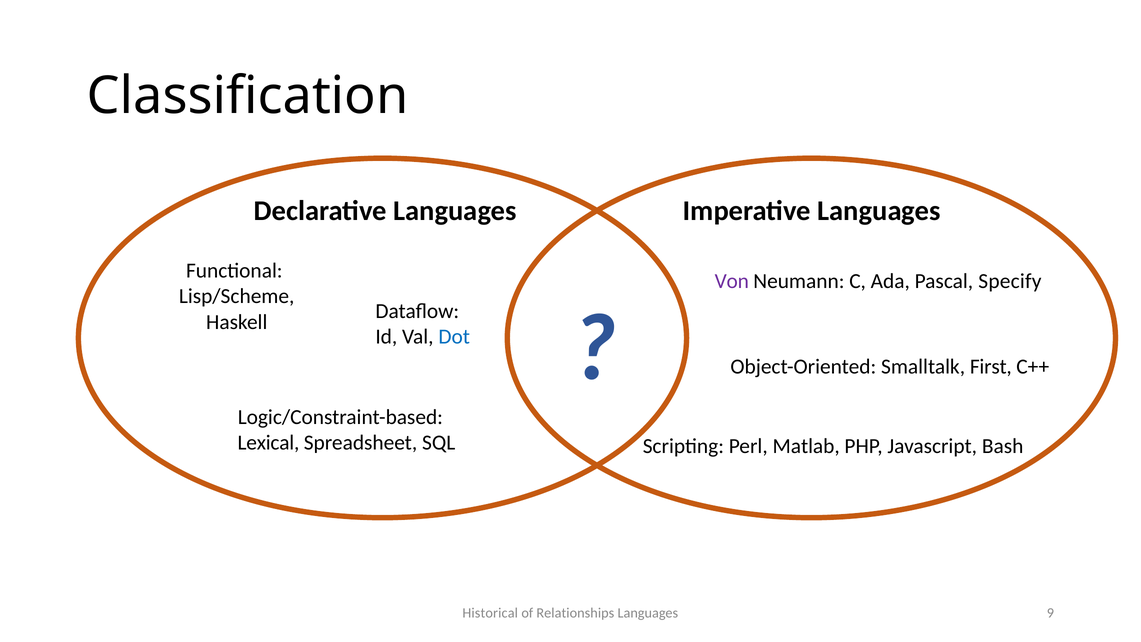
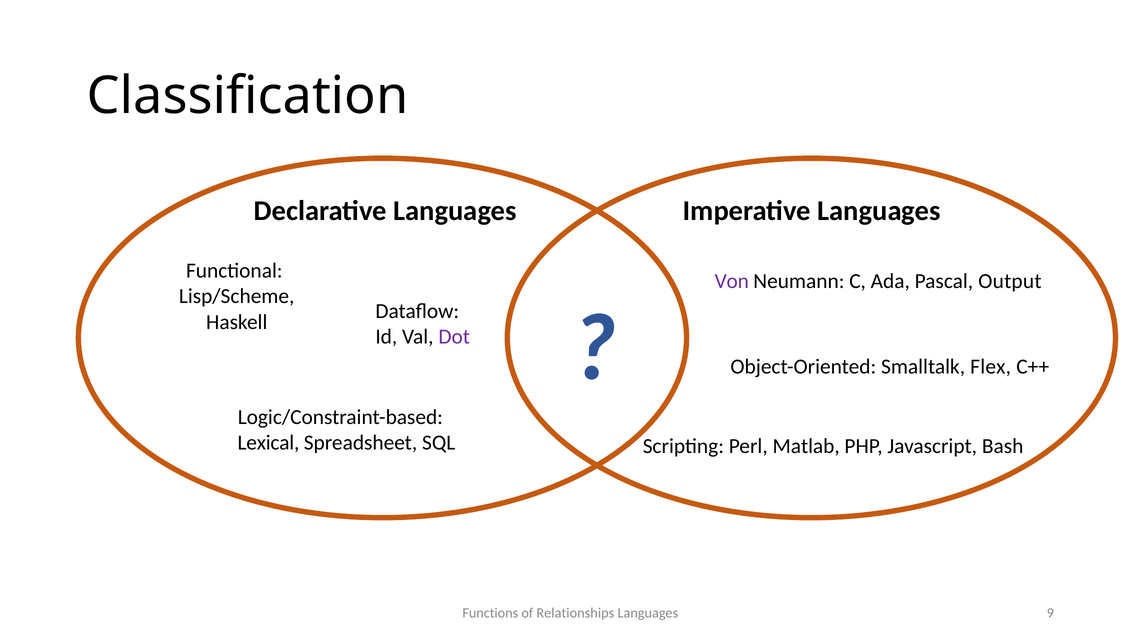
Specify: Specify -> Output
Dot colour: blue -> purple
First: First -> Flex
Historical: Historical -> Functions
